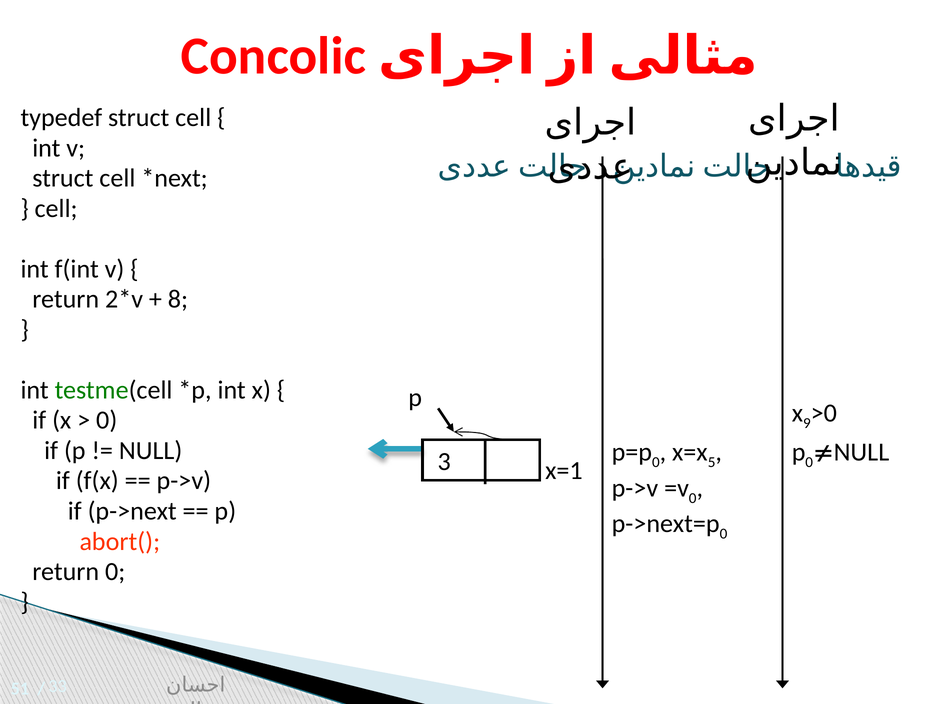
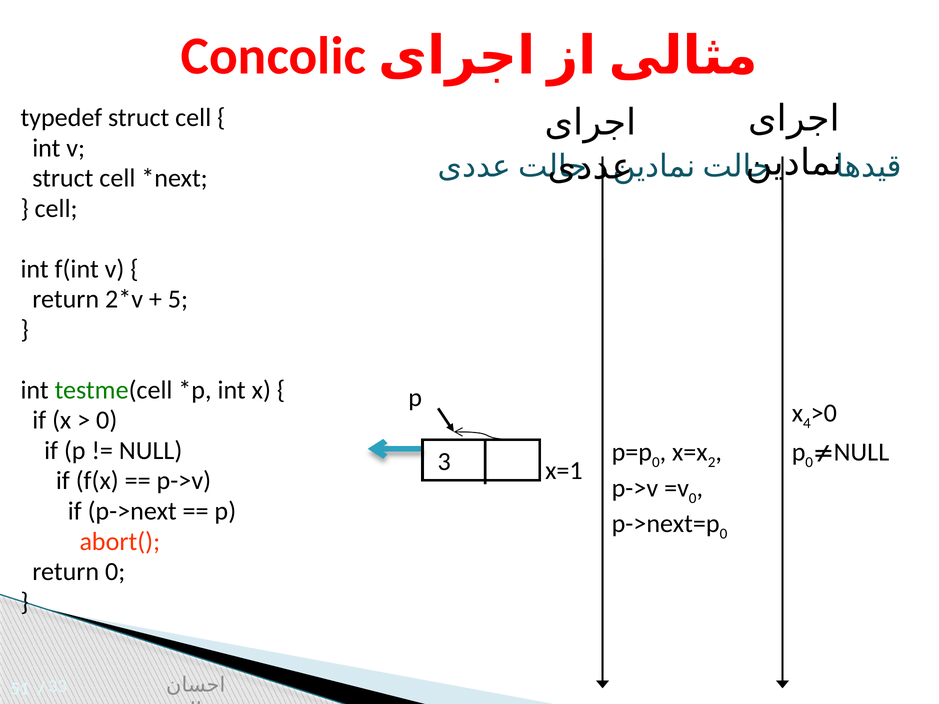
8: 8 -> 5
9: 9 -> 4
5: 5 -> 2
